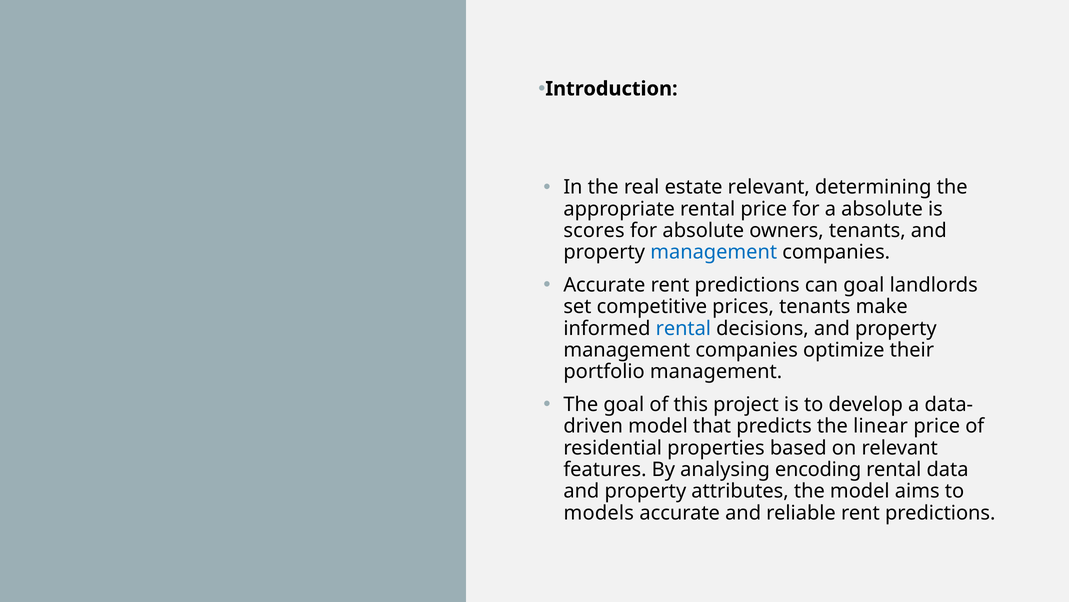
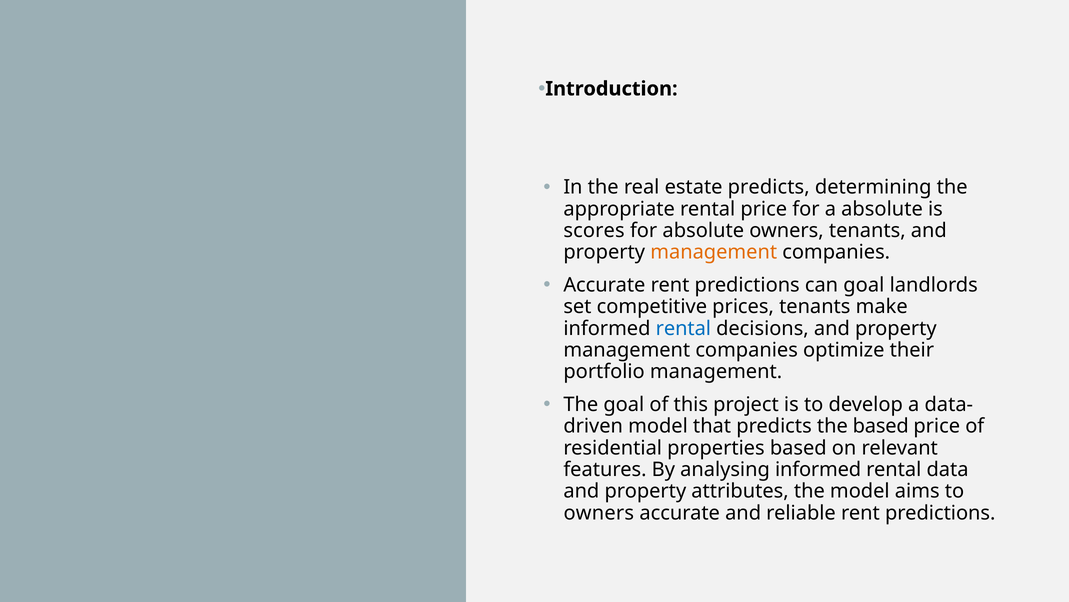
estate relevant: relevant -> predicts
management at (714, 252) colour: blue -> orange
the linear: linear -> based
analysing encoding: encoding -> informed
models at (599, 512): models -> owners
